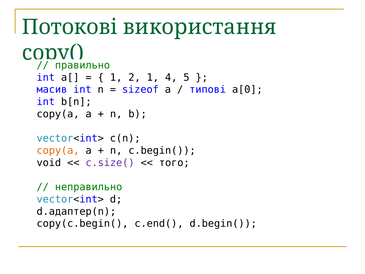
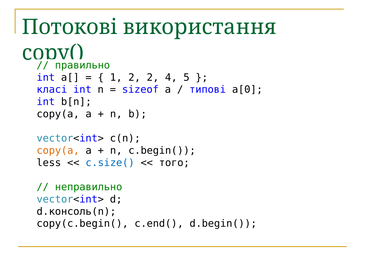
2 1: 1 -> 2
масив: масив -> класі
void: void -> less
c.size( colour: purple -> blue
d.адаптер(n: d.адаптер(n -> d.консоль(n
